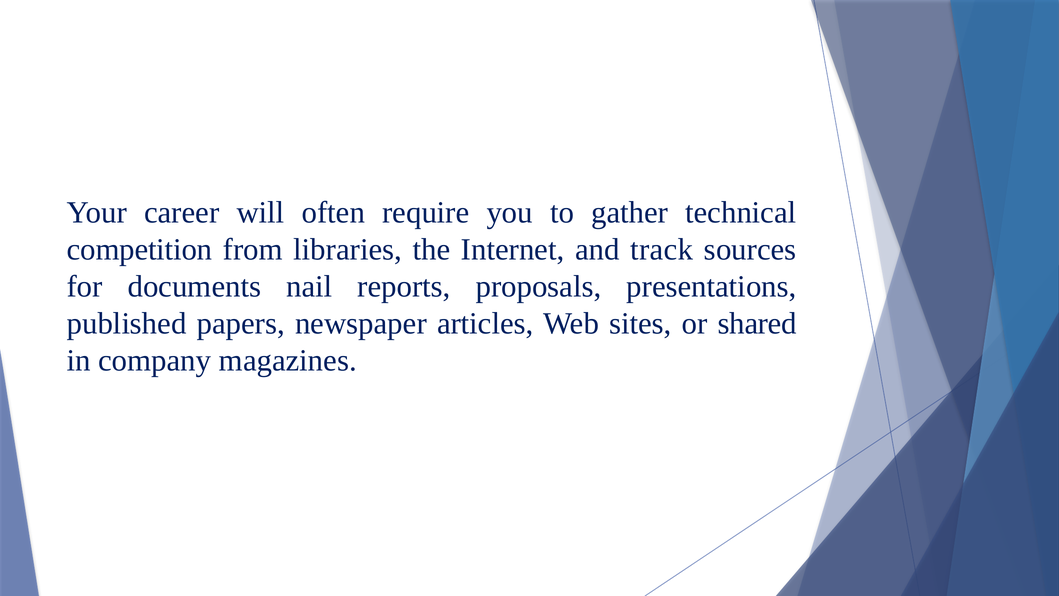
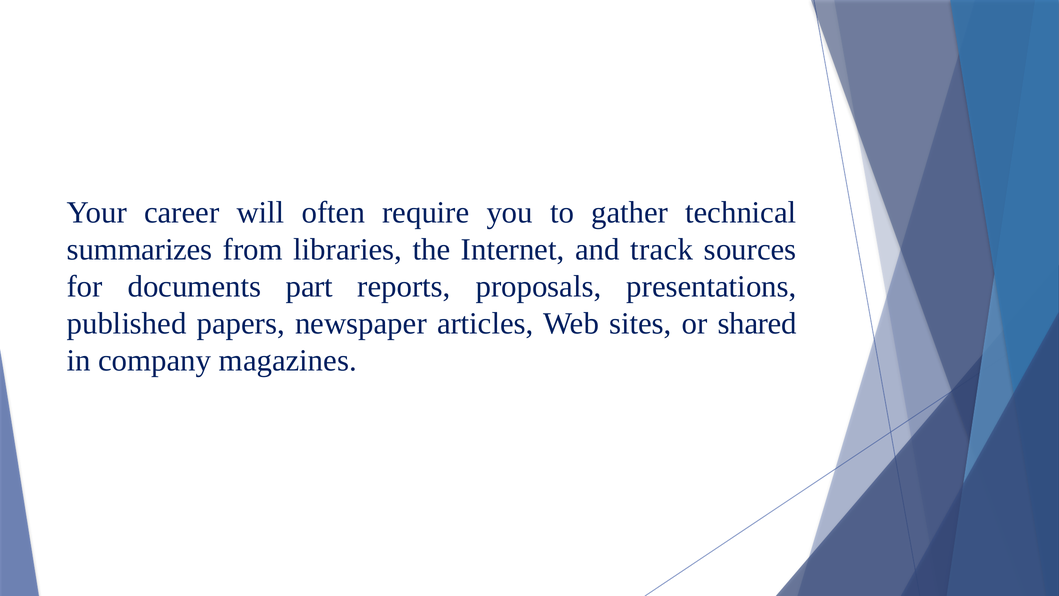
competition: competition -> summarizes
nail: nail -> part
